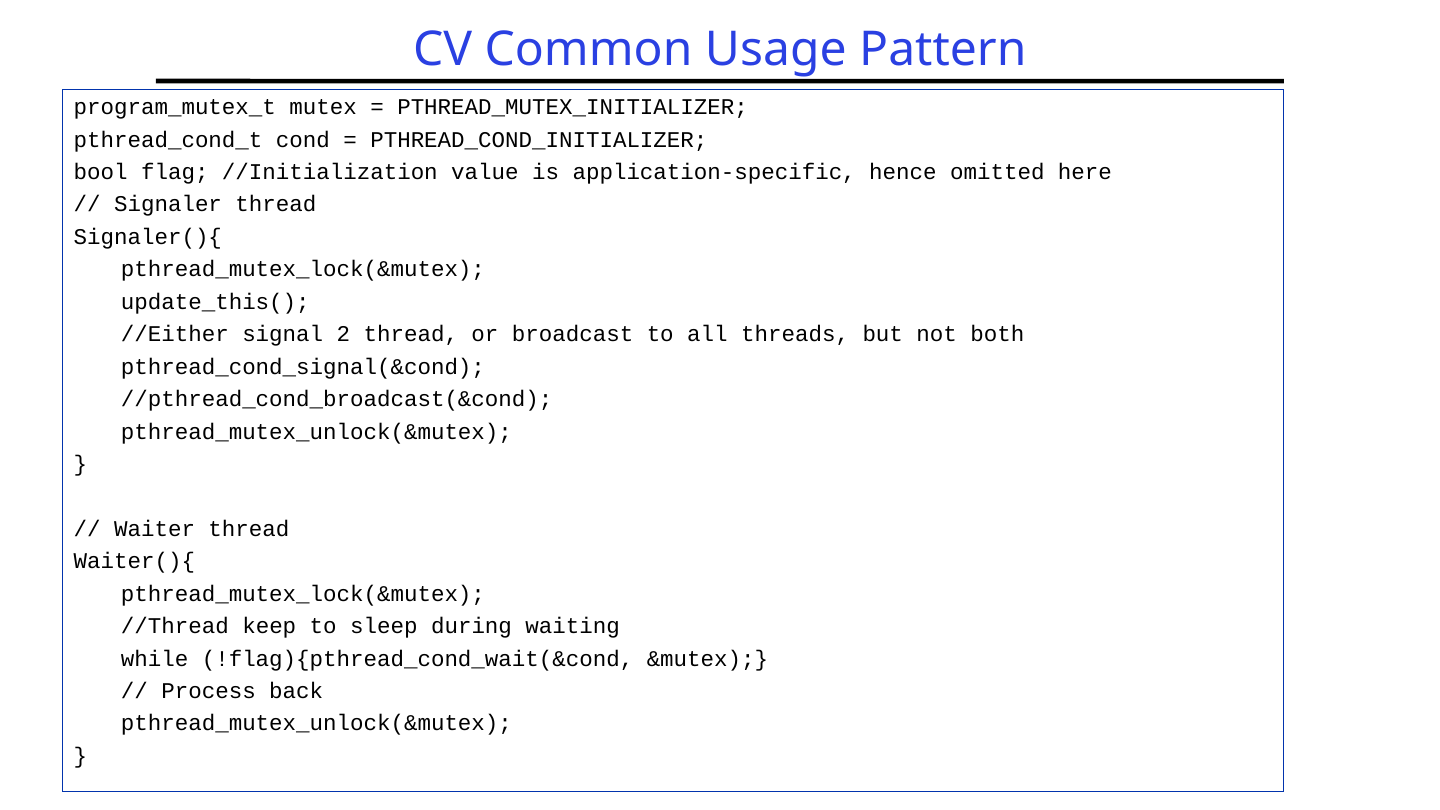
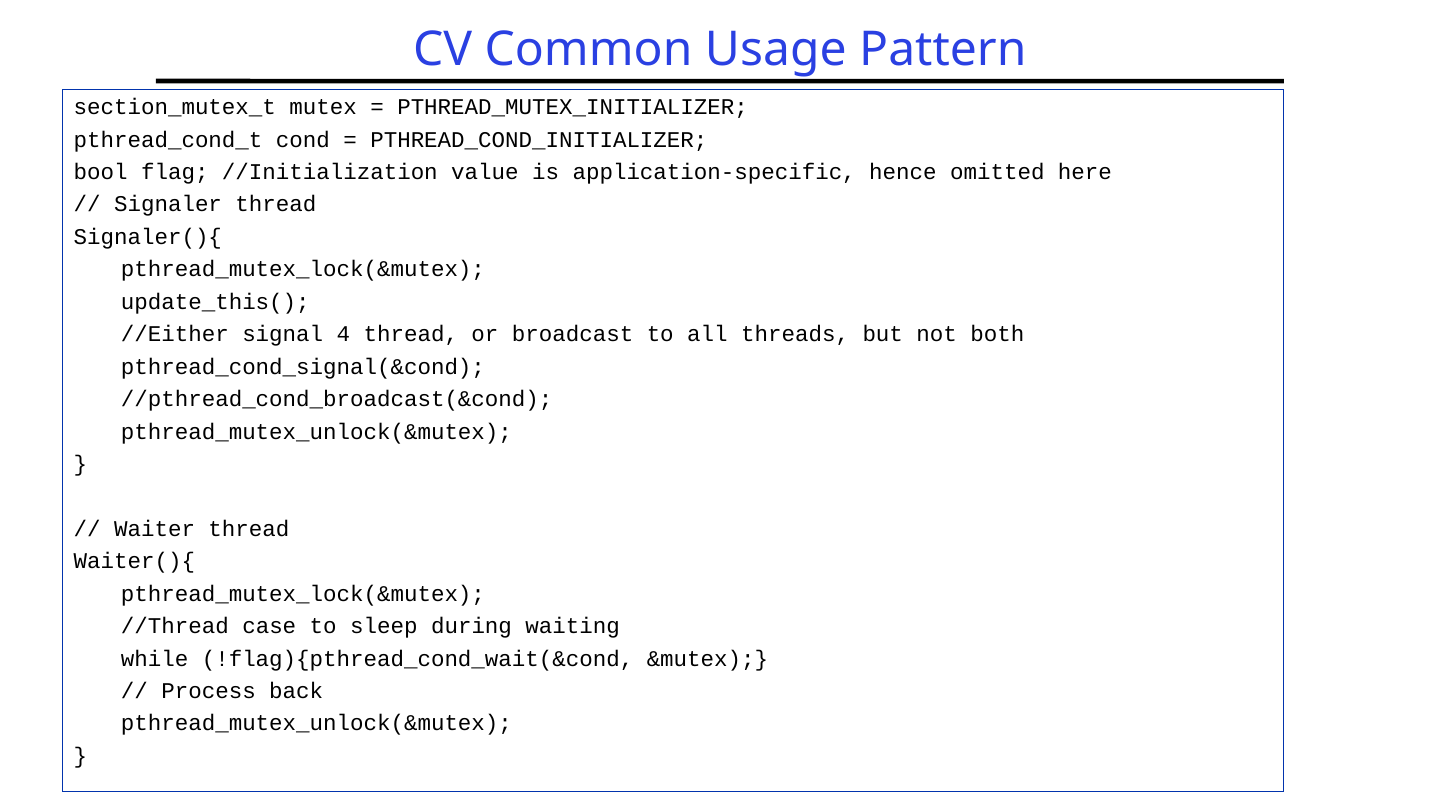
program_mutex_t: program_mutex_t -> section_mutex_t
2: 2 -> 4
keep: keep -> case
